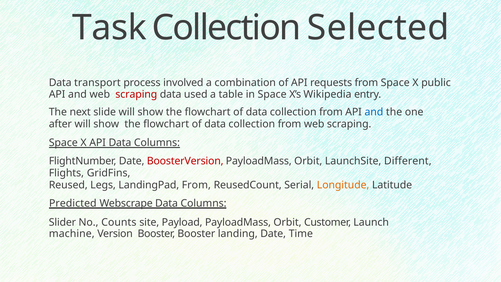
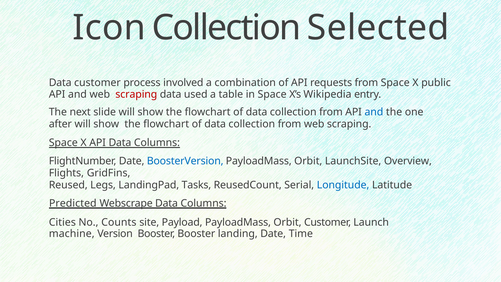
Task: Task -> Icon
Data transport: transport -> customer
BoosterVersion colour: red -> blue
Different: Different -> Overview
LandingPad From: From -> Tasks
Longitude colour: orange -> blue
Slider: Slider -> Cities
